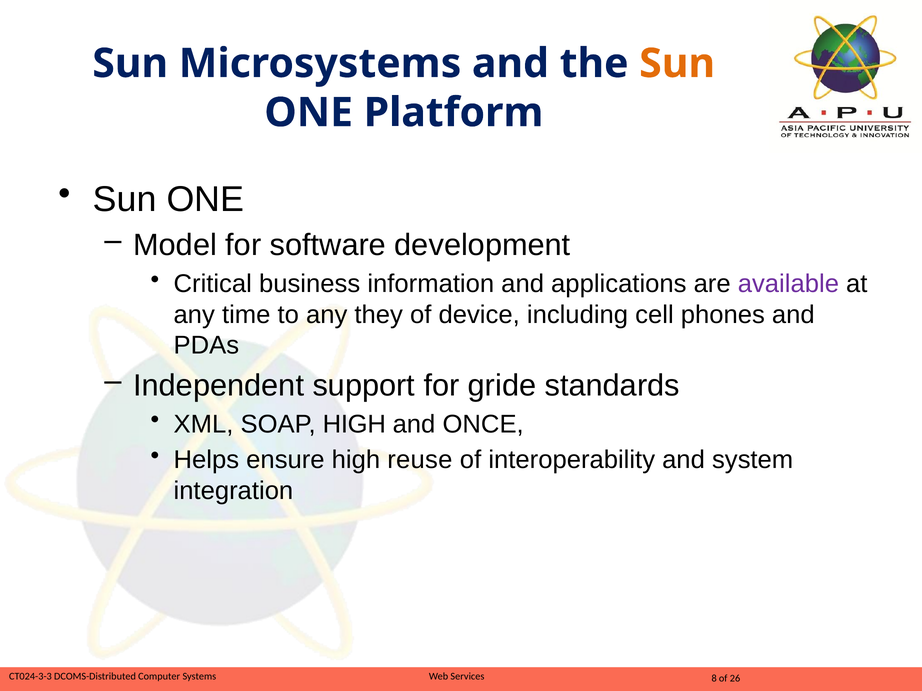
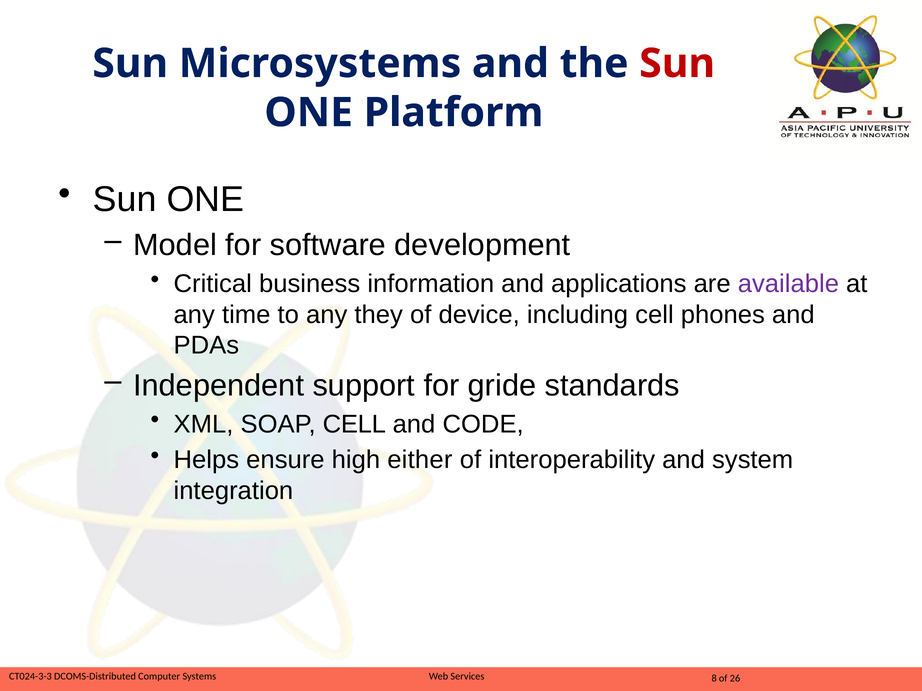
Sun at (677, 64) colour: orange -> red
SOAP HIGH: HIGH -> CELL
ONCE: ONCE -> CODE
reuse: reuse -> either
